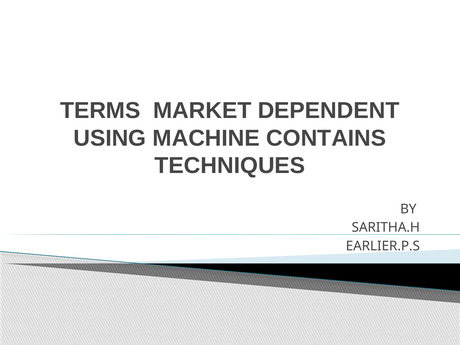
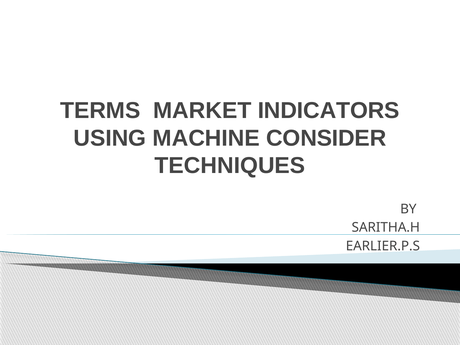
DEPENDENT: DEPENDENT -> INDICATORS
CONTAINS: CONTAINS -> CONSIDER
